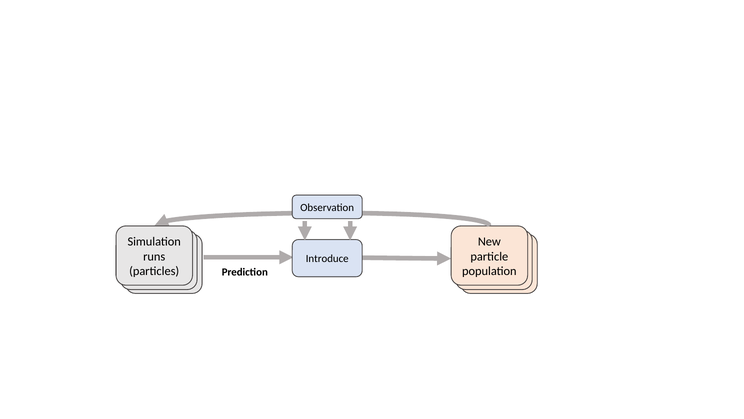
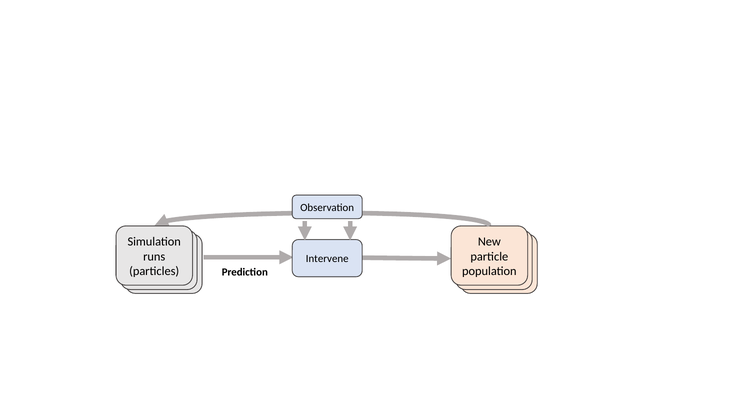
Introduce: Introduce -> Intervene
